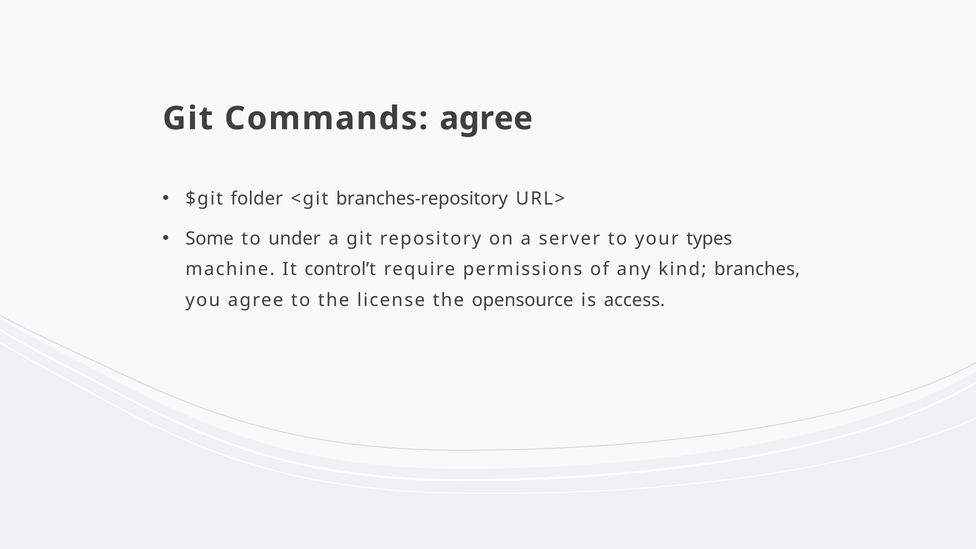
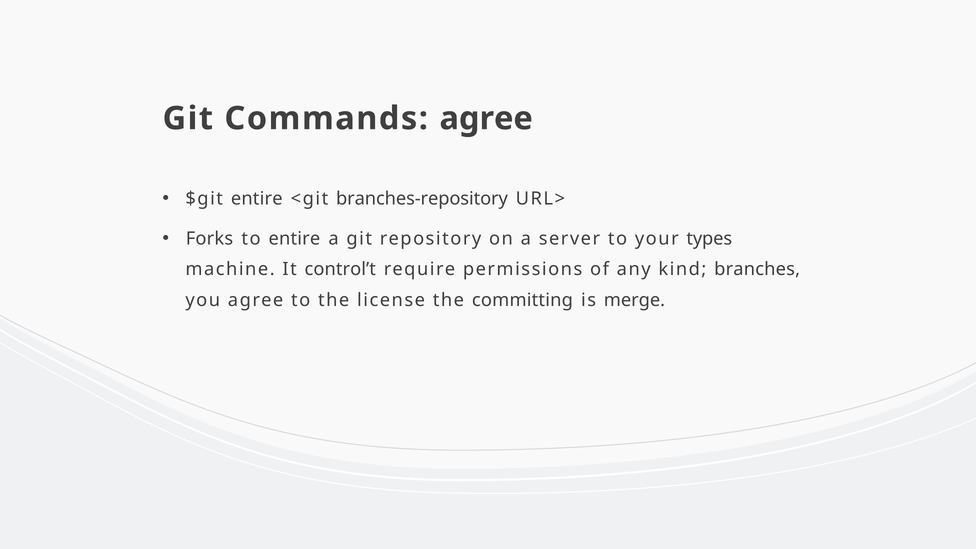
$git folder: folder -> entire
Some: Some -> Forks
to under: under -> entire
opensource: opensource -> committing
access: access -> merge
